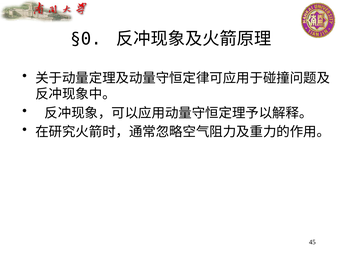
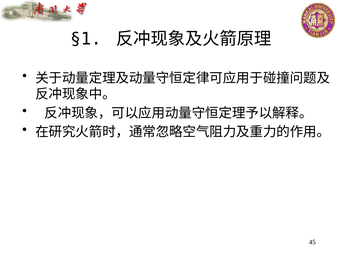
§0: §0 -> §1
